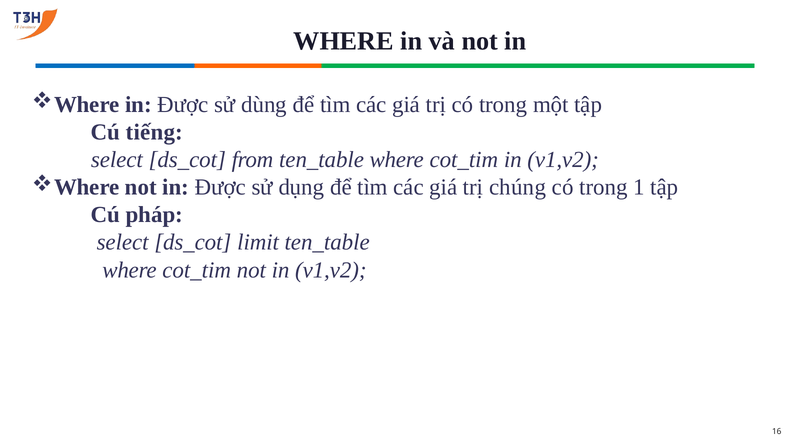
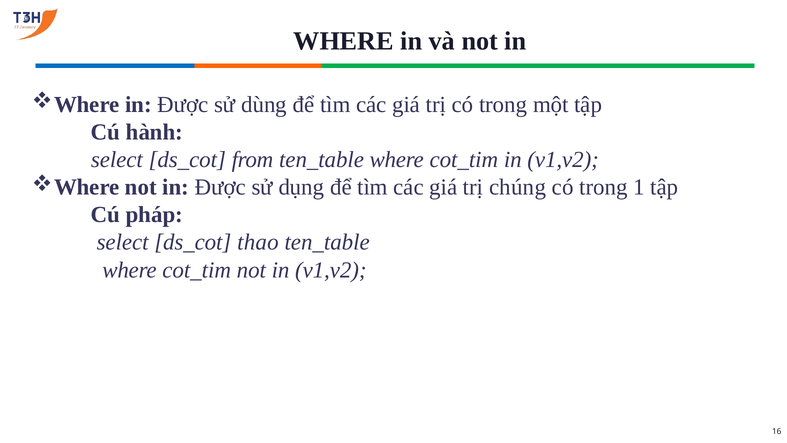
tiếng: tiếng -> hành
limit: limit -> thao
